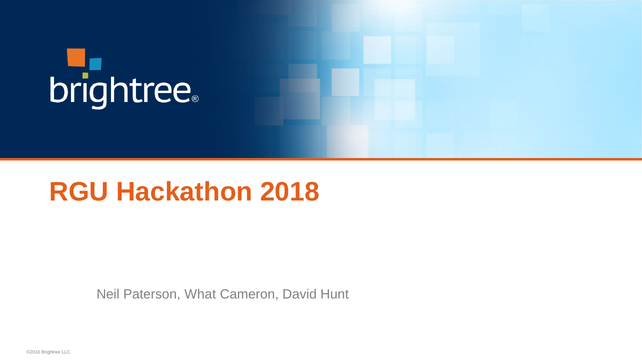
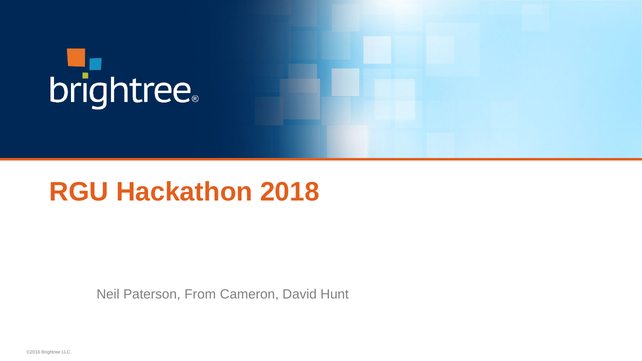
What: What -> From
